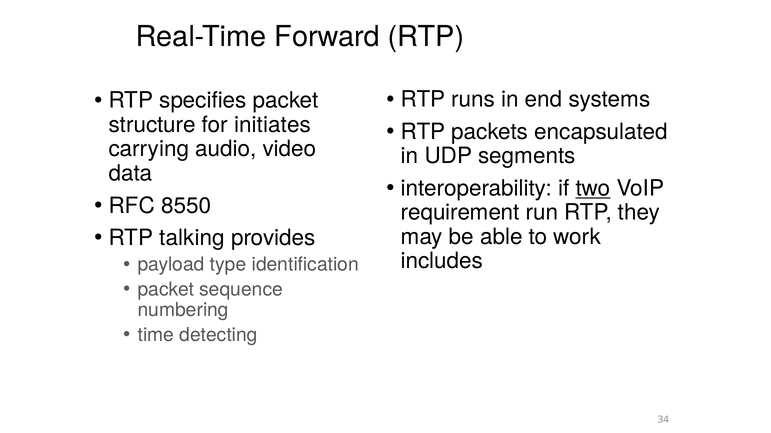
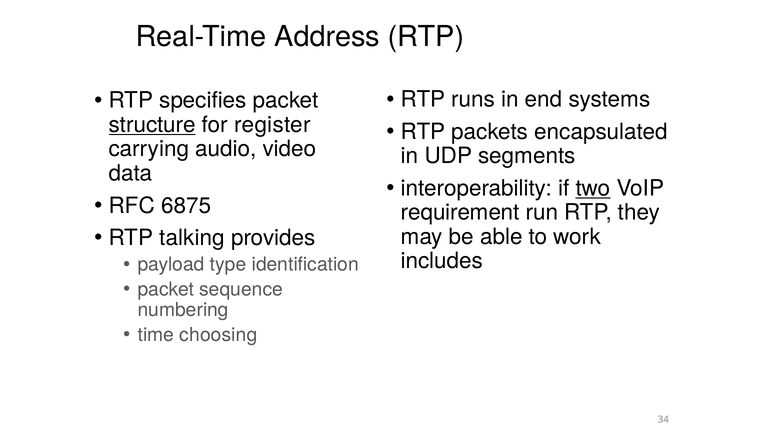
Forward: Forward -> Address
structure underline: none -> present
initiates: initiates -> register
8550: 8550 -> 6875
detecting: detecting -> choosing
